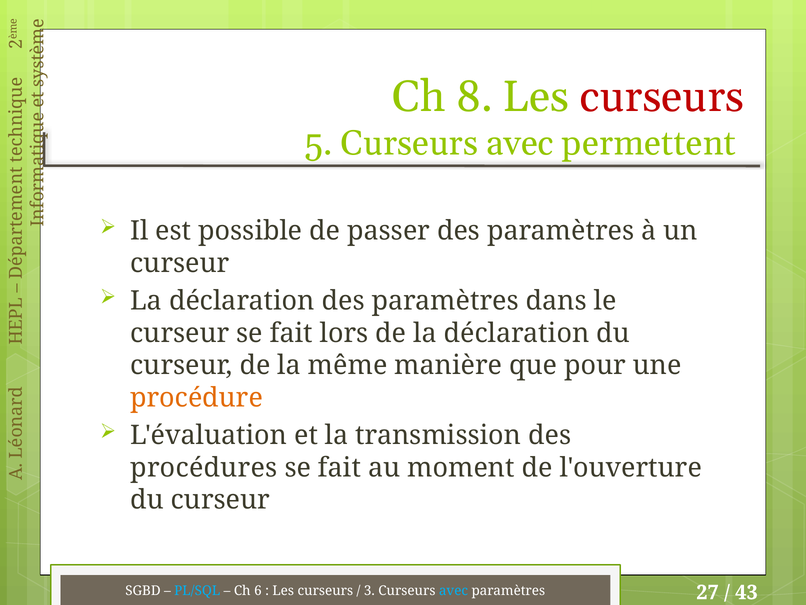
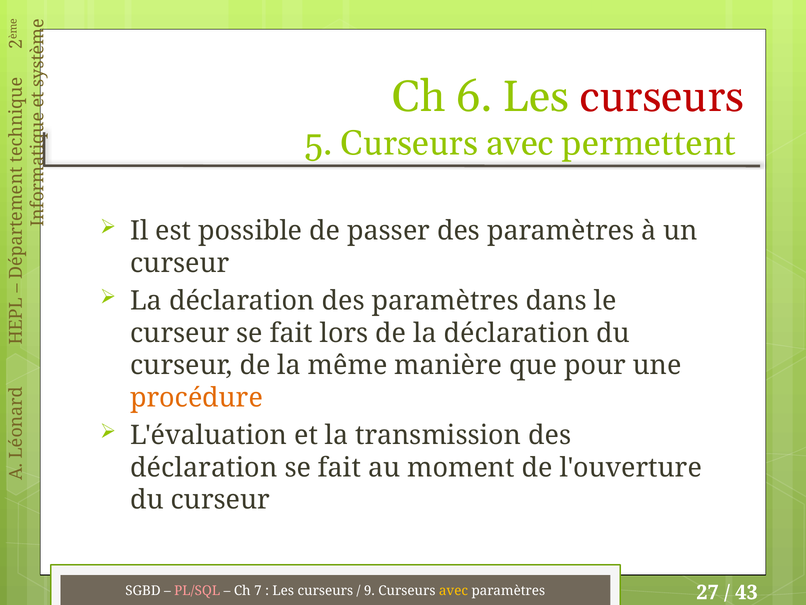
8: 8 -> 6
procédures at (204, 467): procédures -> déclaration
PL/SQL colour: light blue -> pink
6: 6 -> 7
3: 3 -> 9
avec at (453, 590) colour: light blue -> yellow
